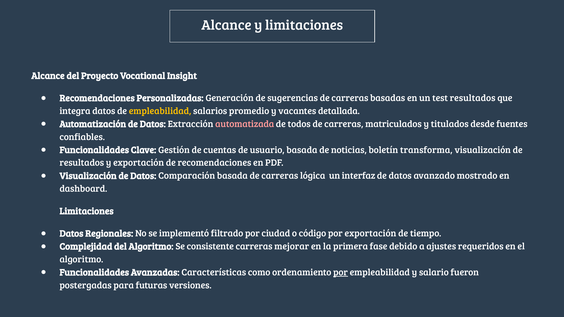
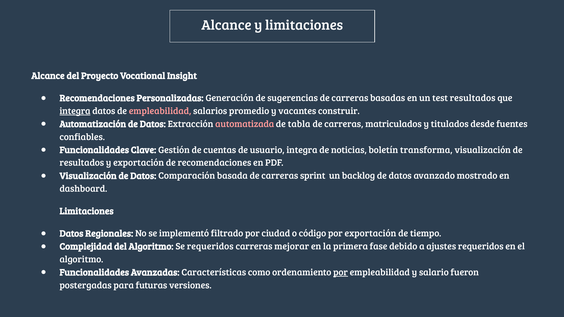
integra at (75, 111) underline: none -> present
empleabilidad at (160, 111) colour: yellow -> pink
detallada: detallada -> construir
todos: todos -> tabla
usuario basada: basada -> integra
lógica: lógica -> sprint
interfaz: interfaz -> backlog
Se consistente: consistente -> requeridos
